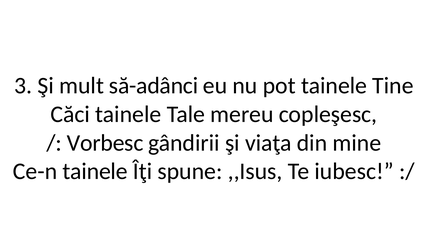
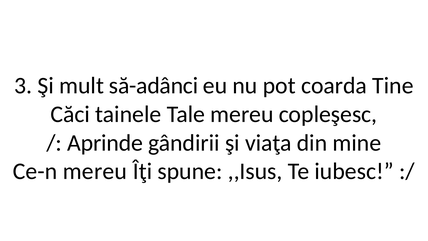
pot tainele: tainele -> coarda
Vorbesc: Vorbesc -> Aprinde
Ce-n tainele: tainele -> mereu
